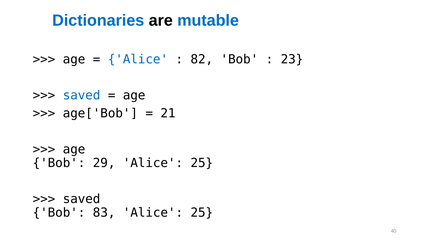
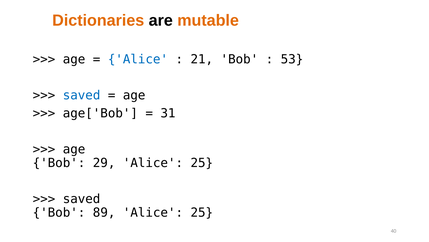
Dictionaries colour: blue -> orange
mutable colour: blue -> orange
82: 82 -> 21
23: 23 -> 53
21: 21 -> 31
83: 83 -> 89
